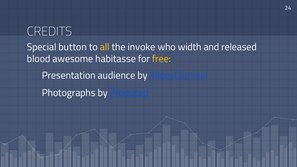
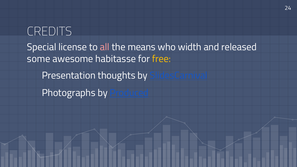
button: button -> license
all colour: yellow -> pink
invoke: invoke -> means
blood: blood -> some
audience: audience -> thoughts
